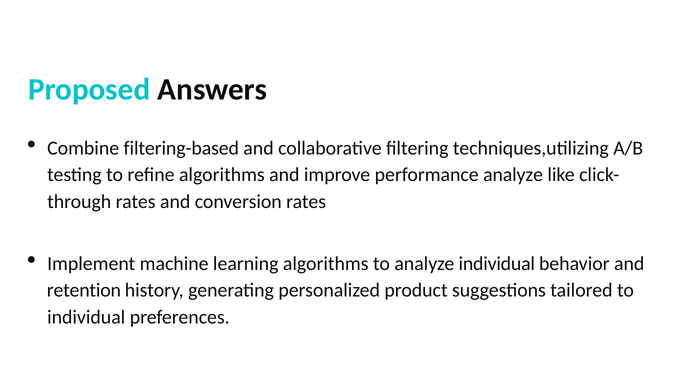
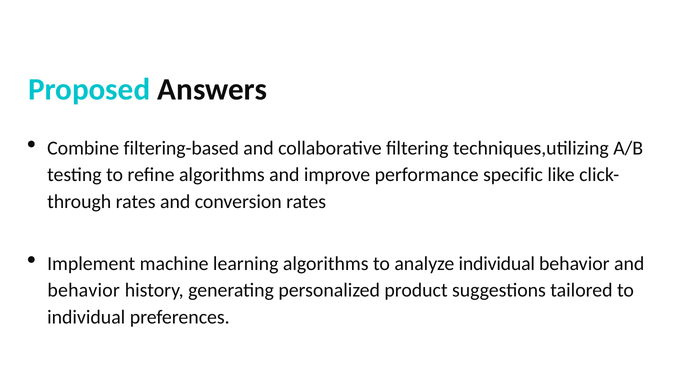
performance analyze: analyze -> specific
retention at (84, 291): retention -> behavior
